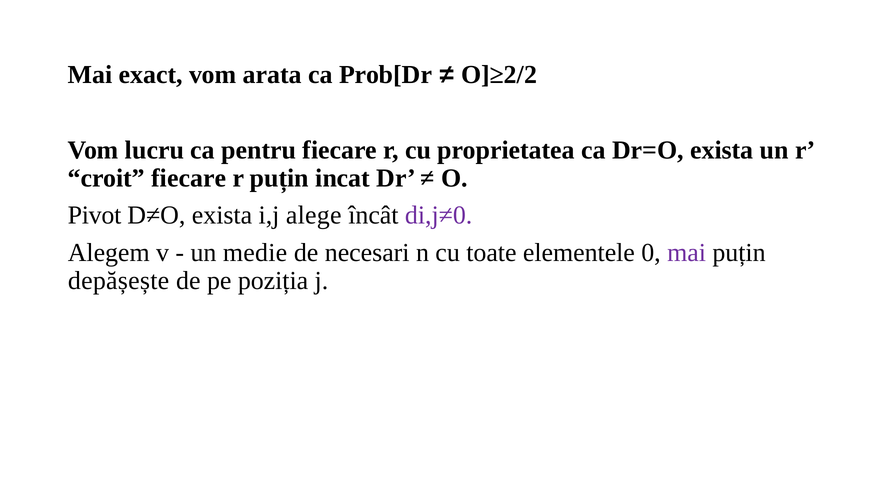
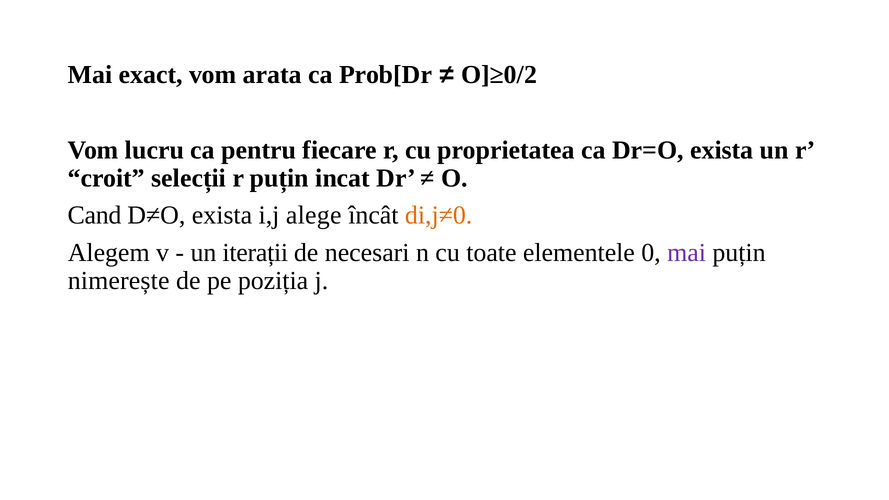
O]≥2/2: O]≥2/2 -> O]≥0/2
croit fiecare: fiecare -> selecții
Pivot: Pivot -> Cand
di,j≠0 colour: purple -> orange
medie: medie -> iterații
depășește: depășește -> nimerește
